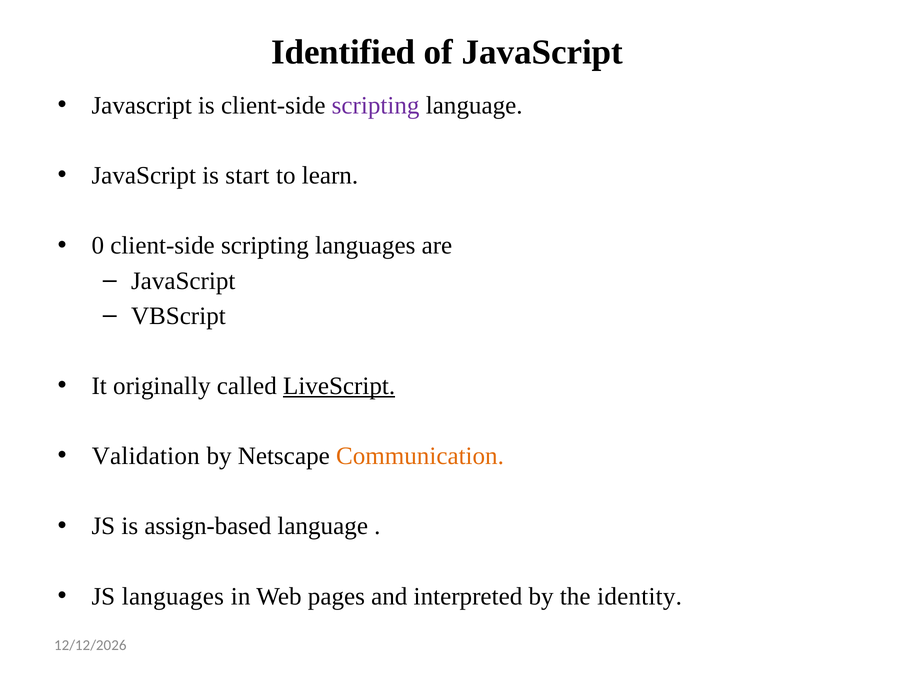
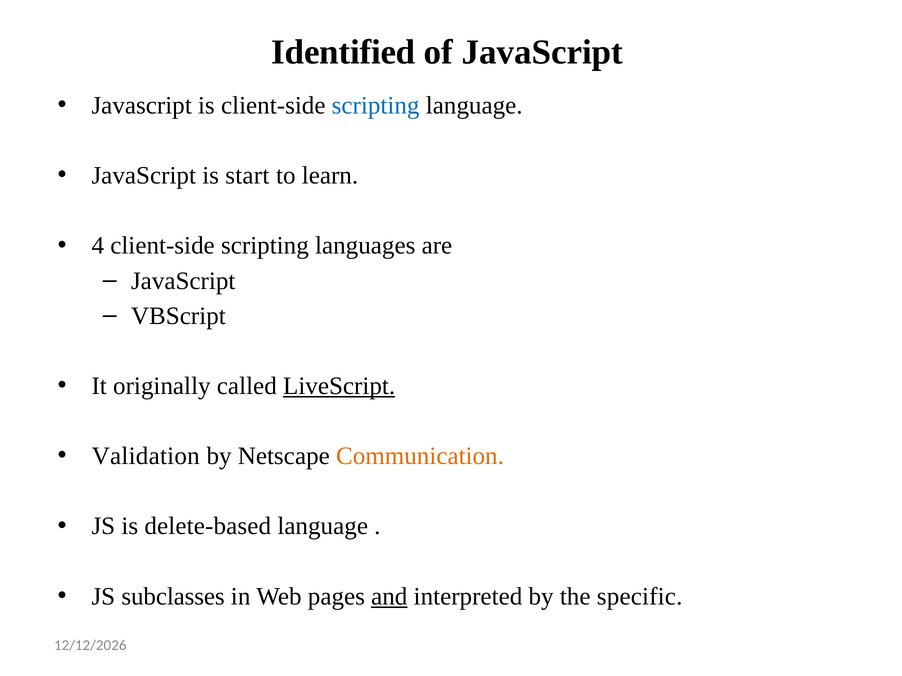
scripting at (376, 106) colour: purple -> blue
0: 0 -> 4
assign-based: assign-based -> delete-based
JS languages: languages -> subclasses
and underline: none -> present
identity: identity -> specific
